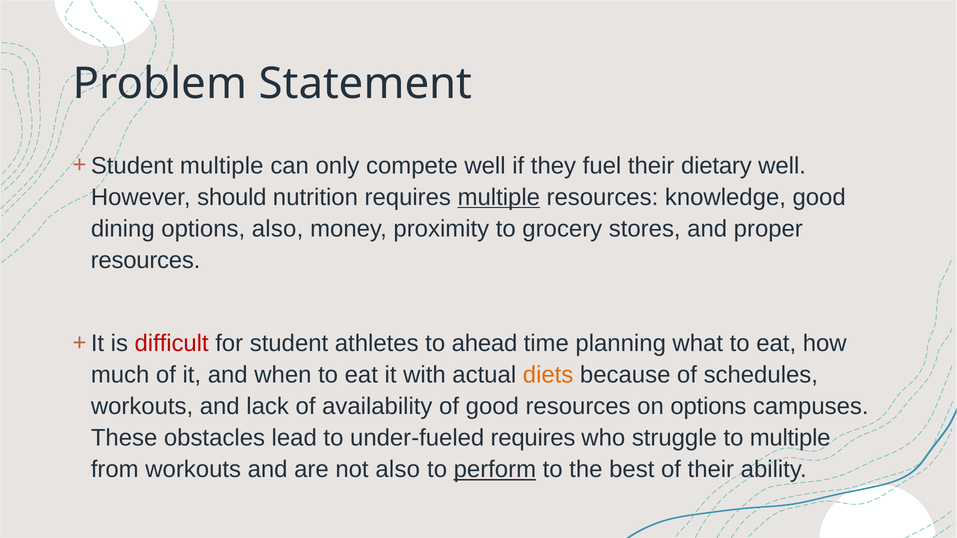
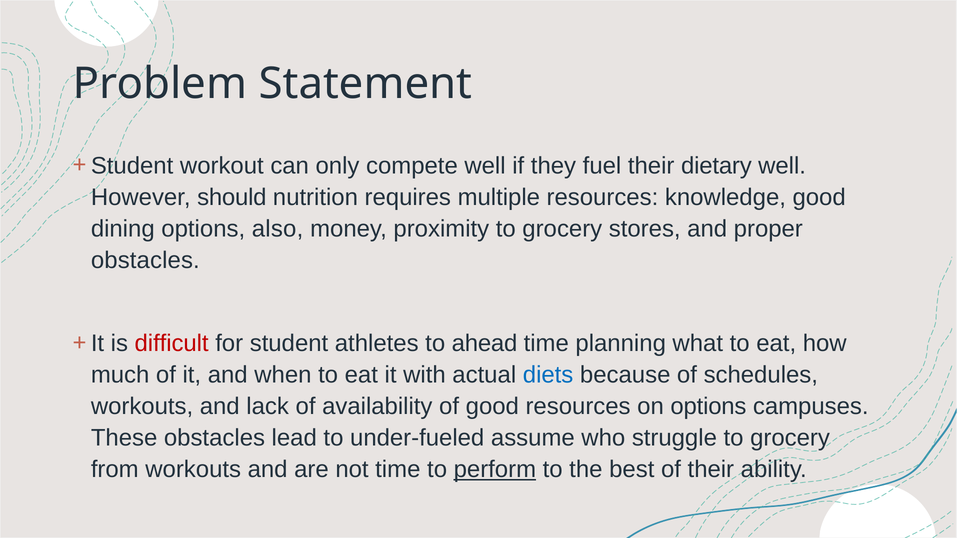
Student multiple: multiple -> workout
multiple at (499, 197) underline: present -> none
resources at (145, 260): resources -> obstacles
diets colour: orange -> blue
under-fueled requires: requires -> assume
struggle to multiple: multiple -> grocery
not also: also -> time
